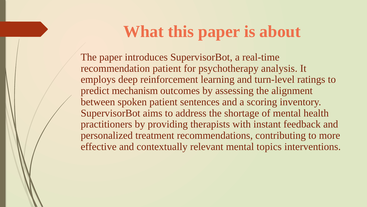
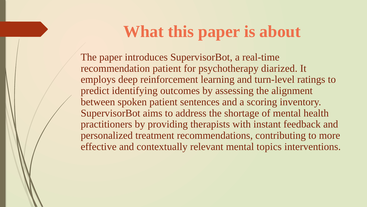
analysis: analysis -> diarized
mechanism: mechanism -> identifying
